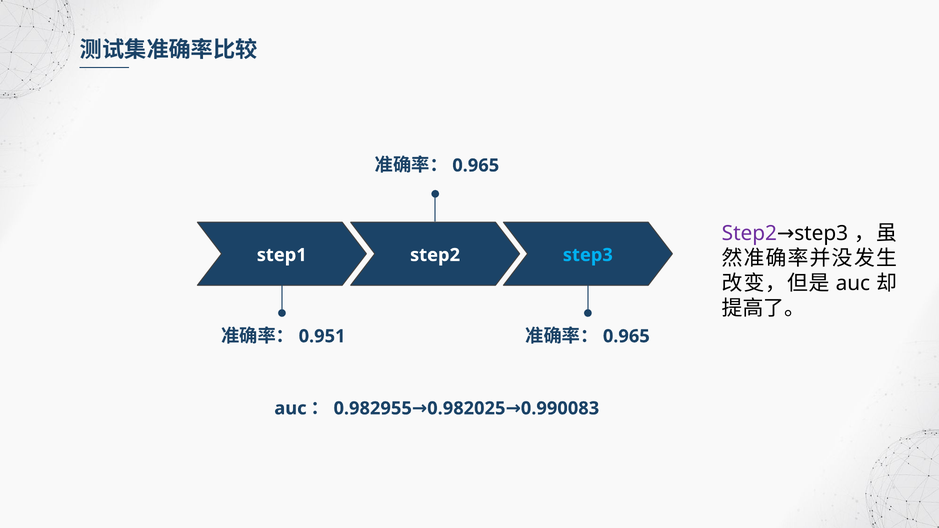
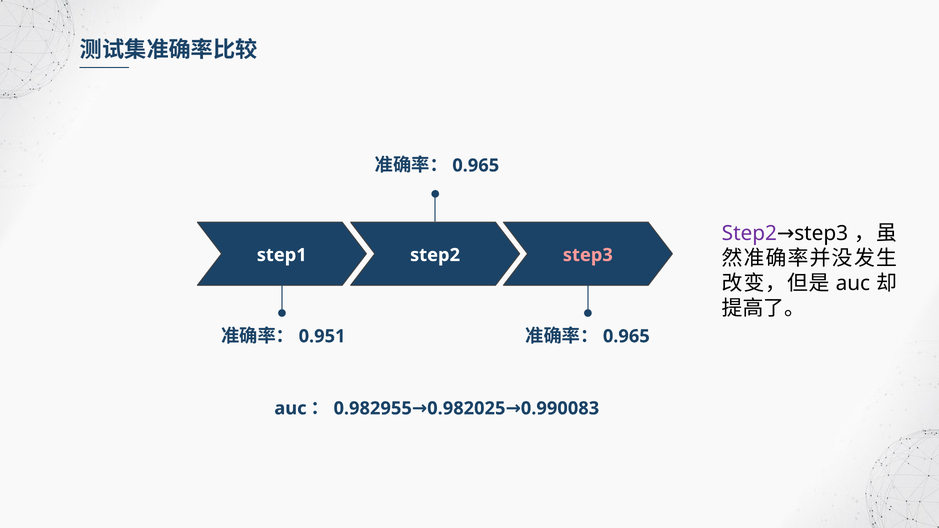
step3 at (588, 255) colour: light blue -> pink
